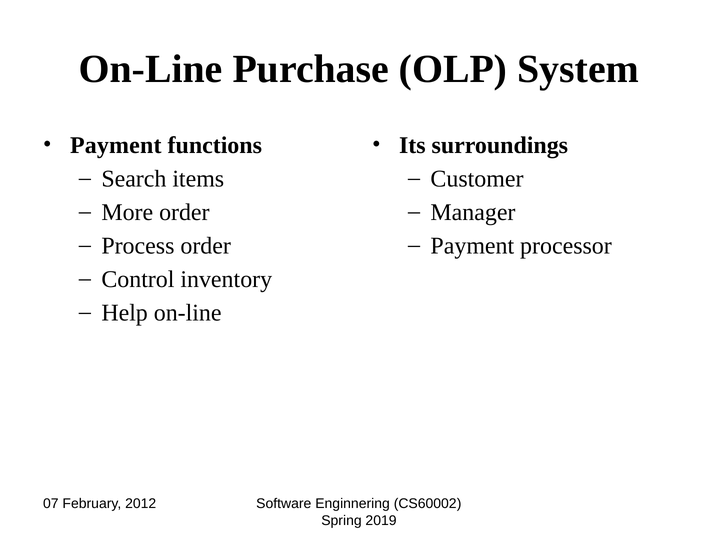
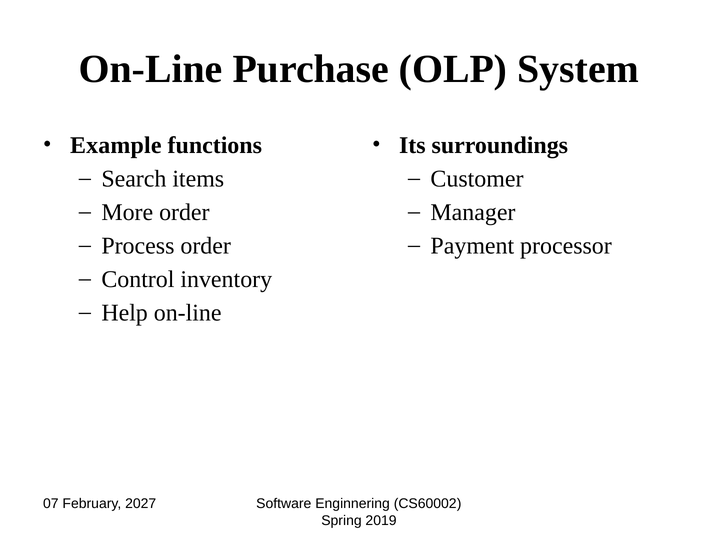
Payment at (116, 145): Payment -> Example
2012: 2012 -> 2027
